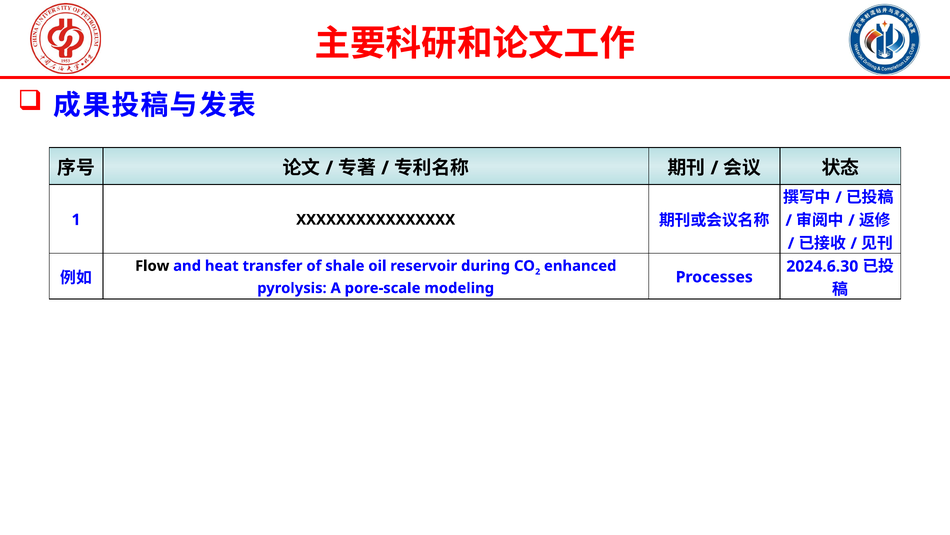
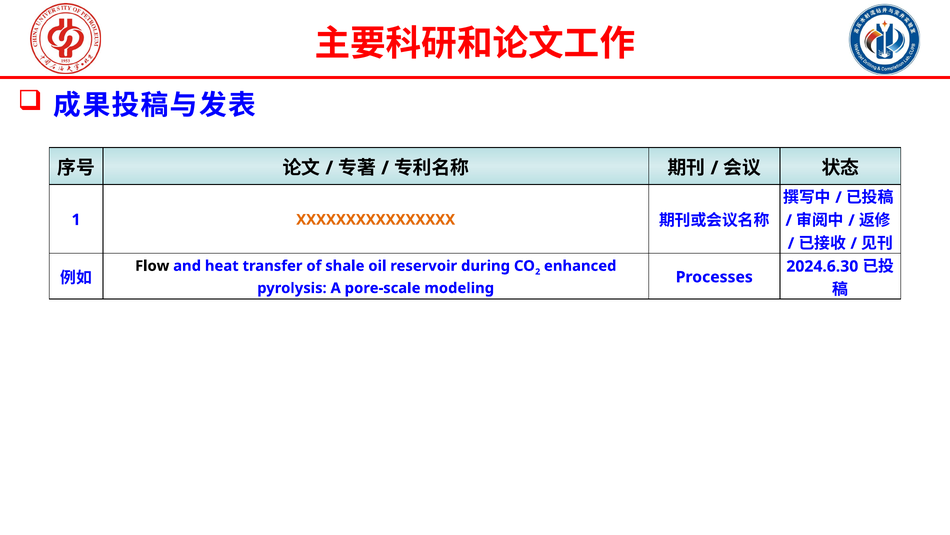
XXXXXXXXXXXXXXXX colour: black -> orange
